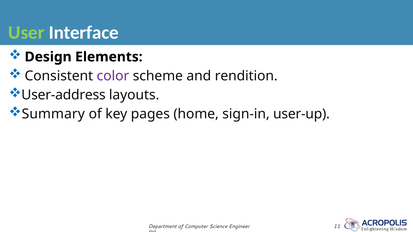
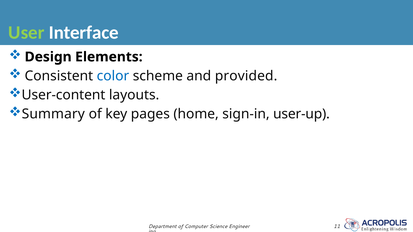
color colour: purple -> blue
rendition: rendition -> provided
User-address: User-address -> User-content
